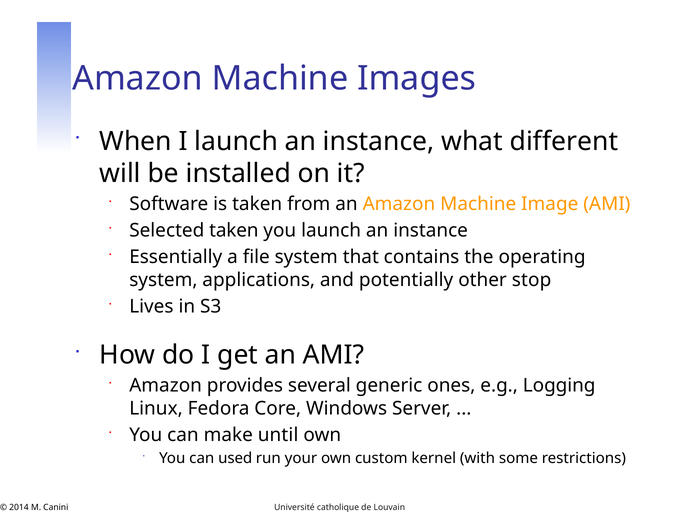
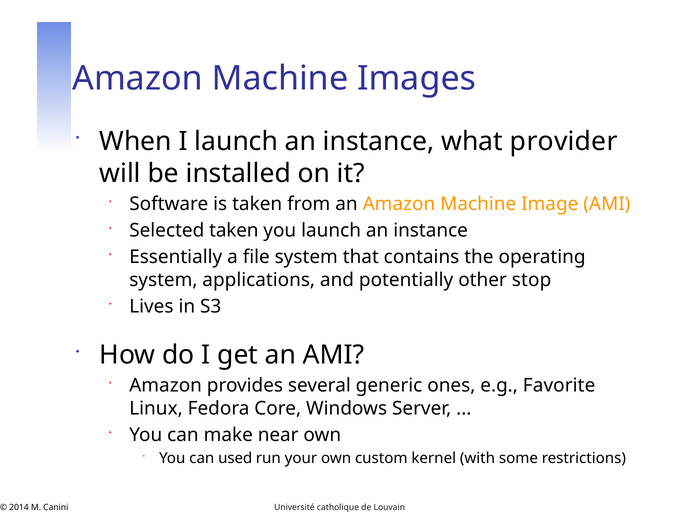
different: different -> provider
Logging: Logging -> Favorite
until: until -> near
